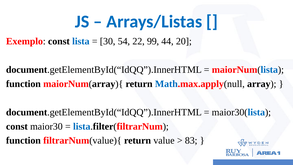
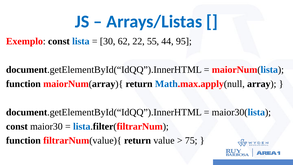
54: 54 -> 62
99: 99 -> 55
20: 20 -> 95
83: 83 -> 75
